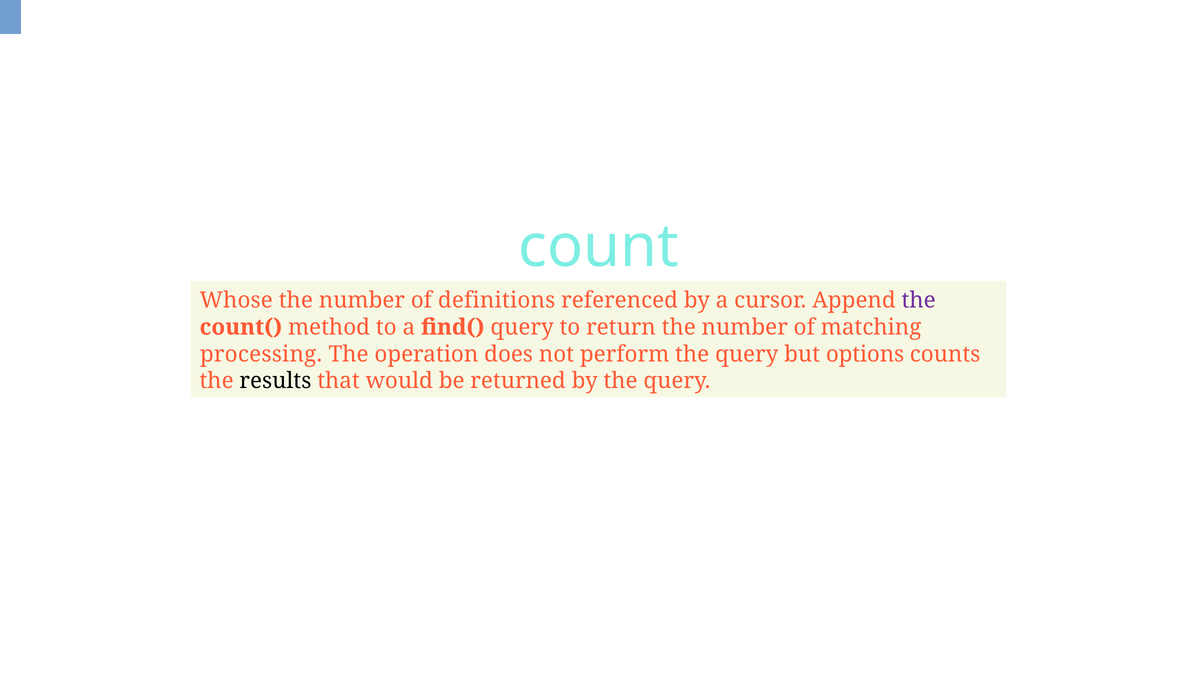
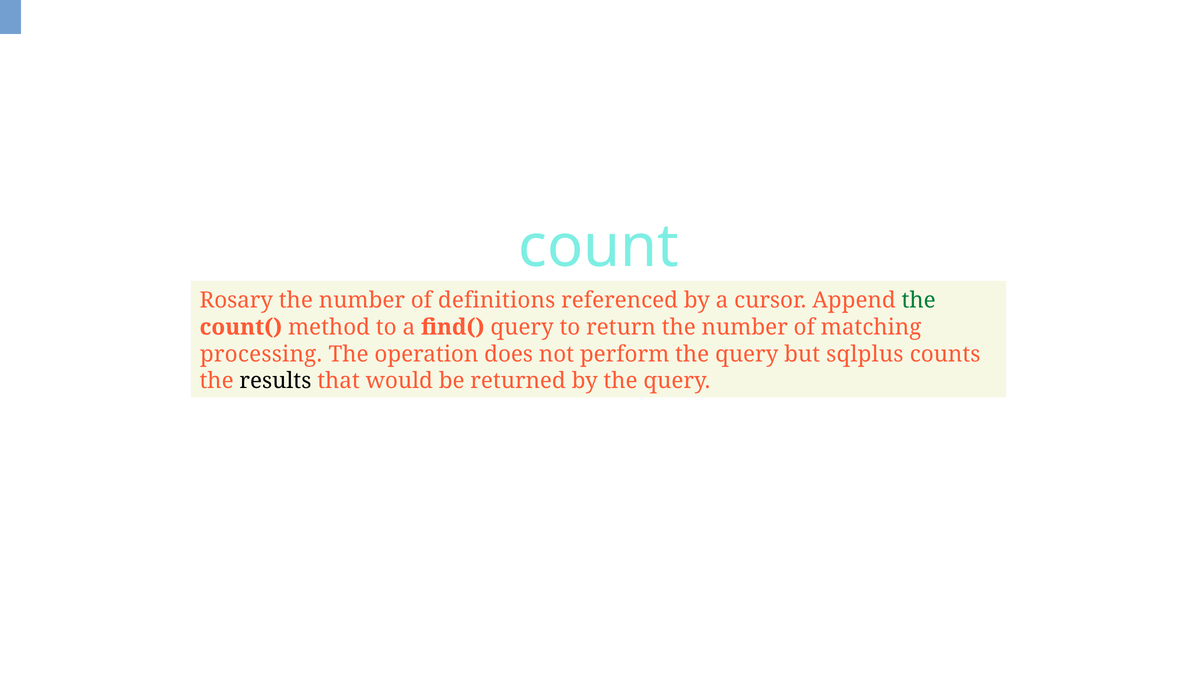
Whose: Whose -> Rosary
the at (919, 300) colour: purple -> green
options: options -> sqlplus
